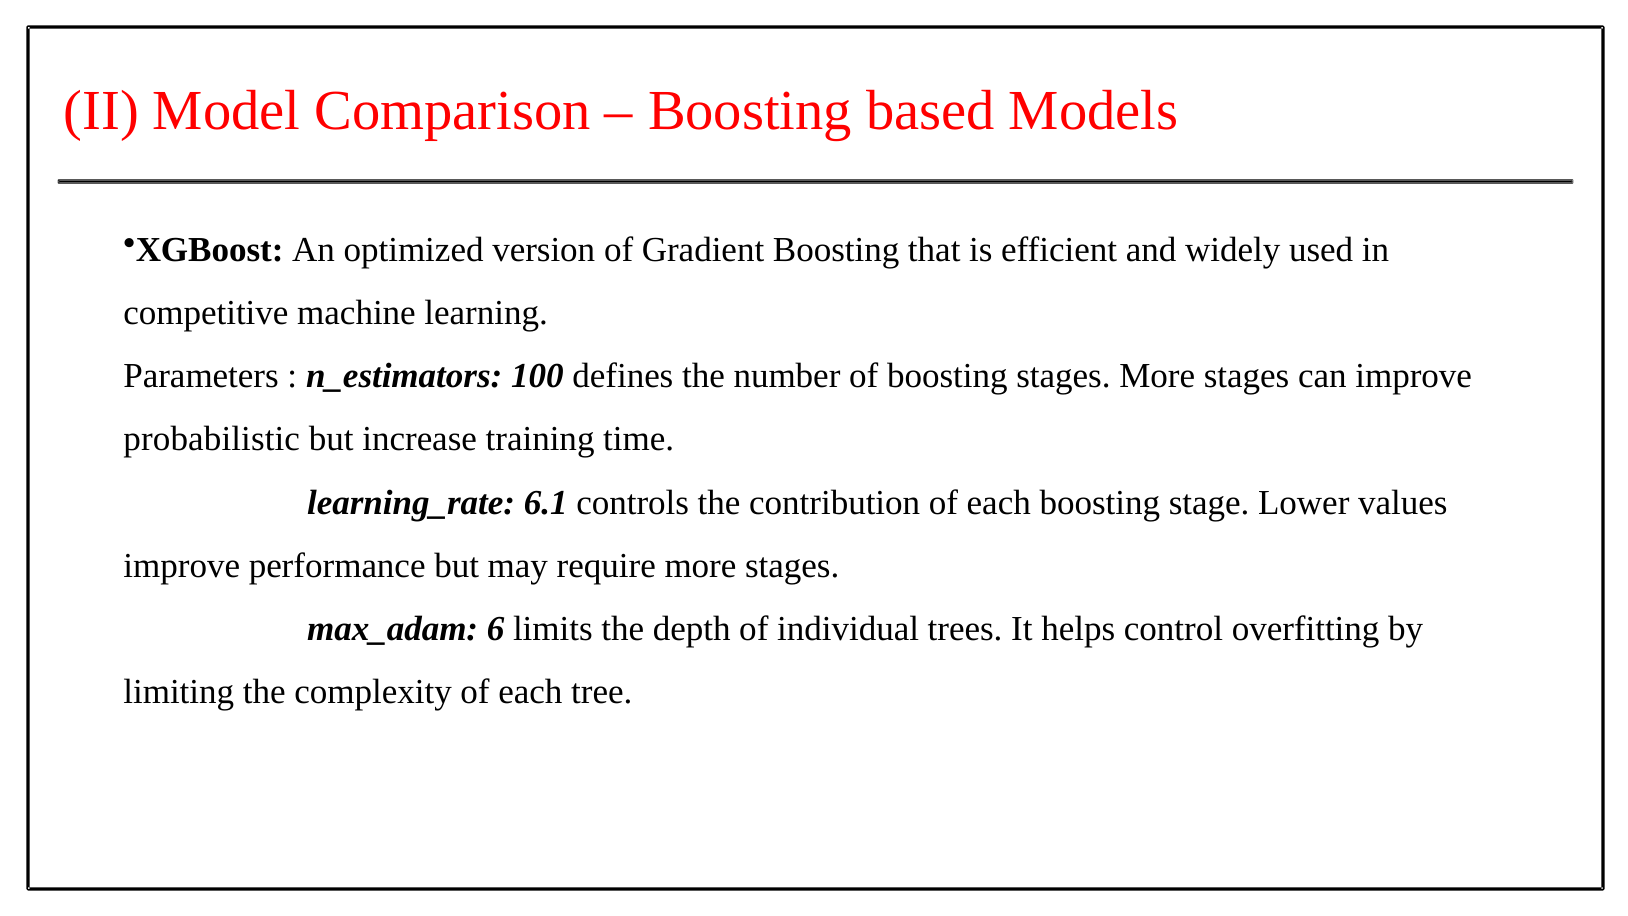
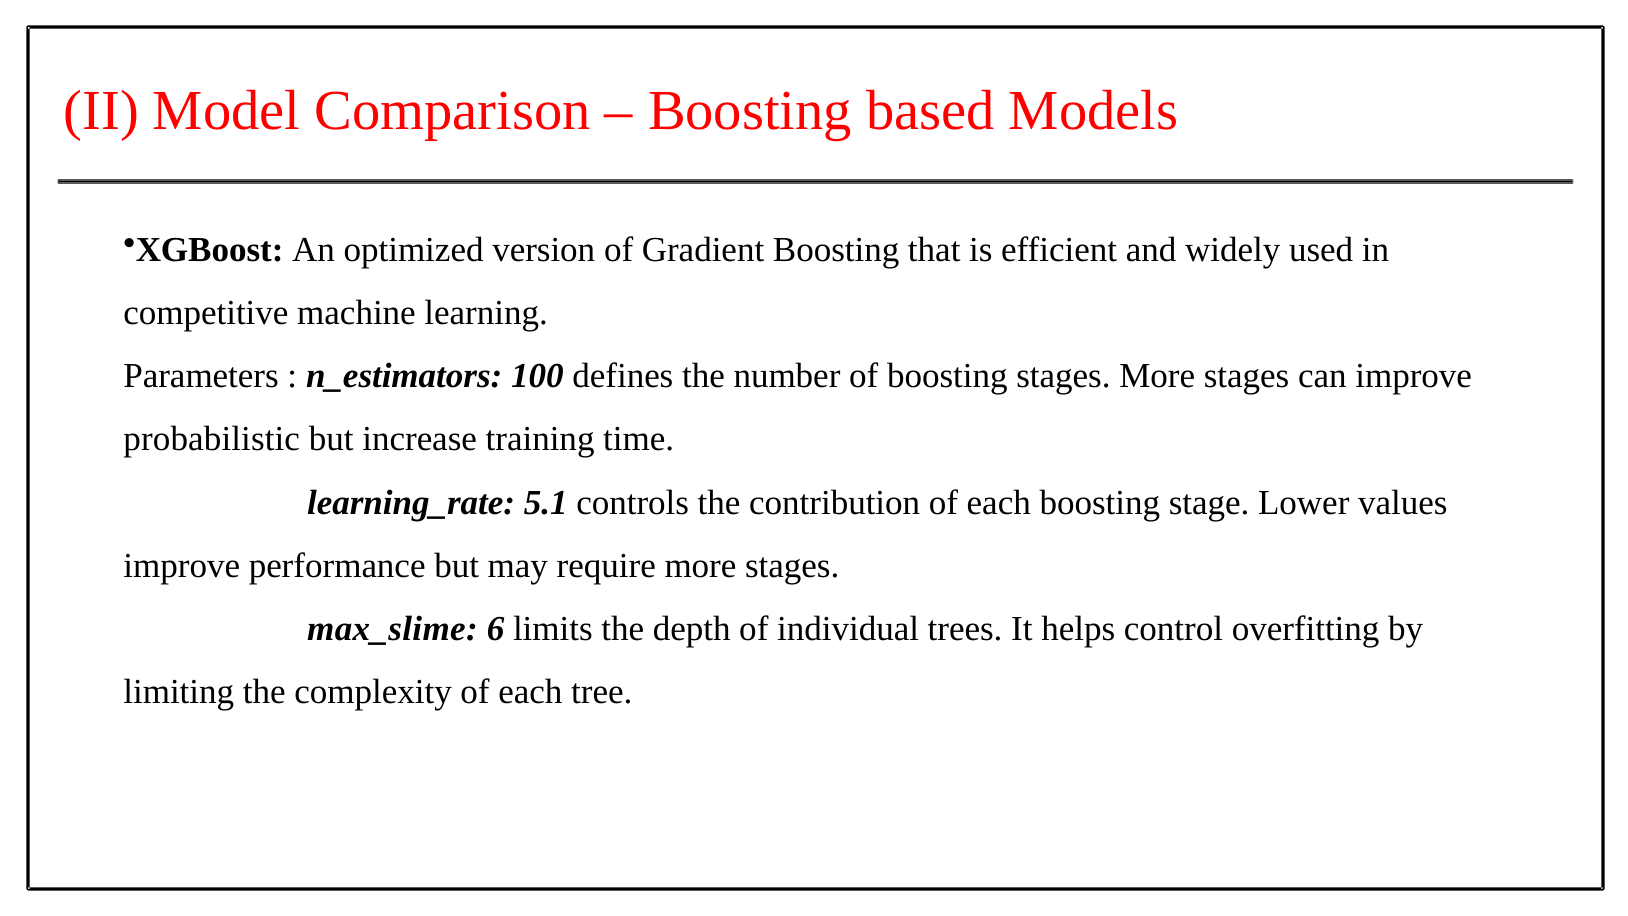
6.1: 6.1 -> 5.1
max_adam: max_adam -> max_slime
